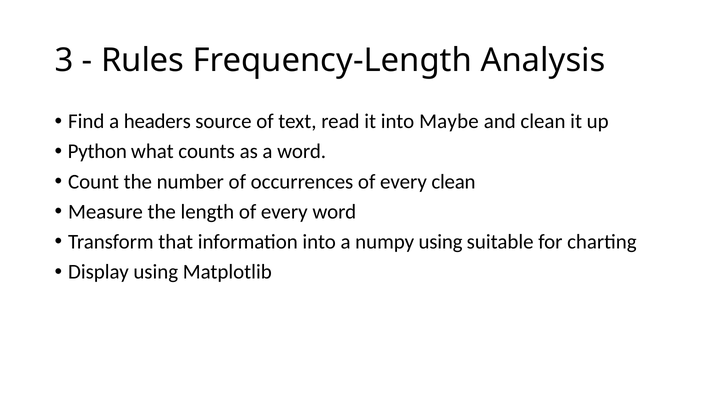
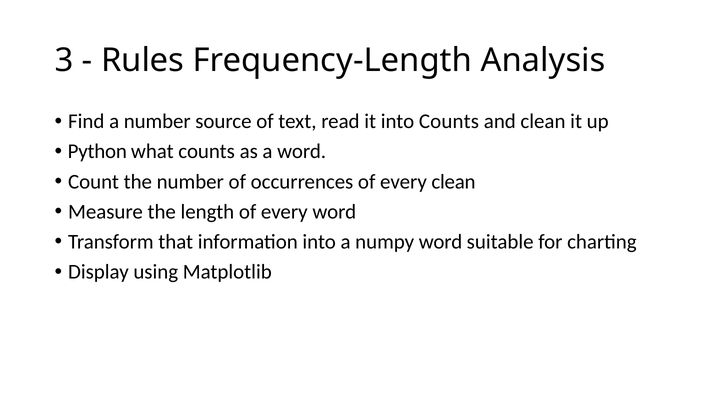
a headers: headers -> number
into Maybe: Maybe -> Counts
numpy using: using -> word
